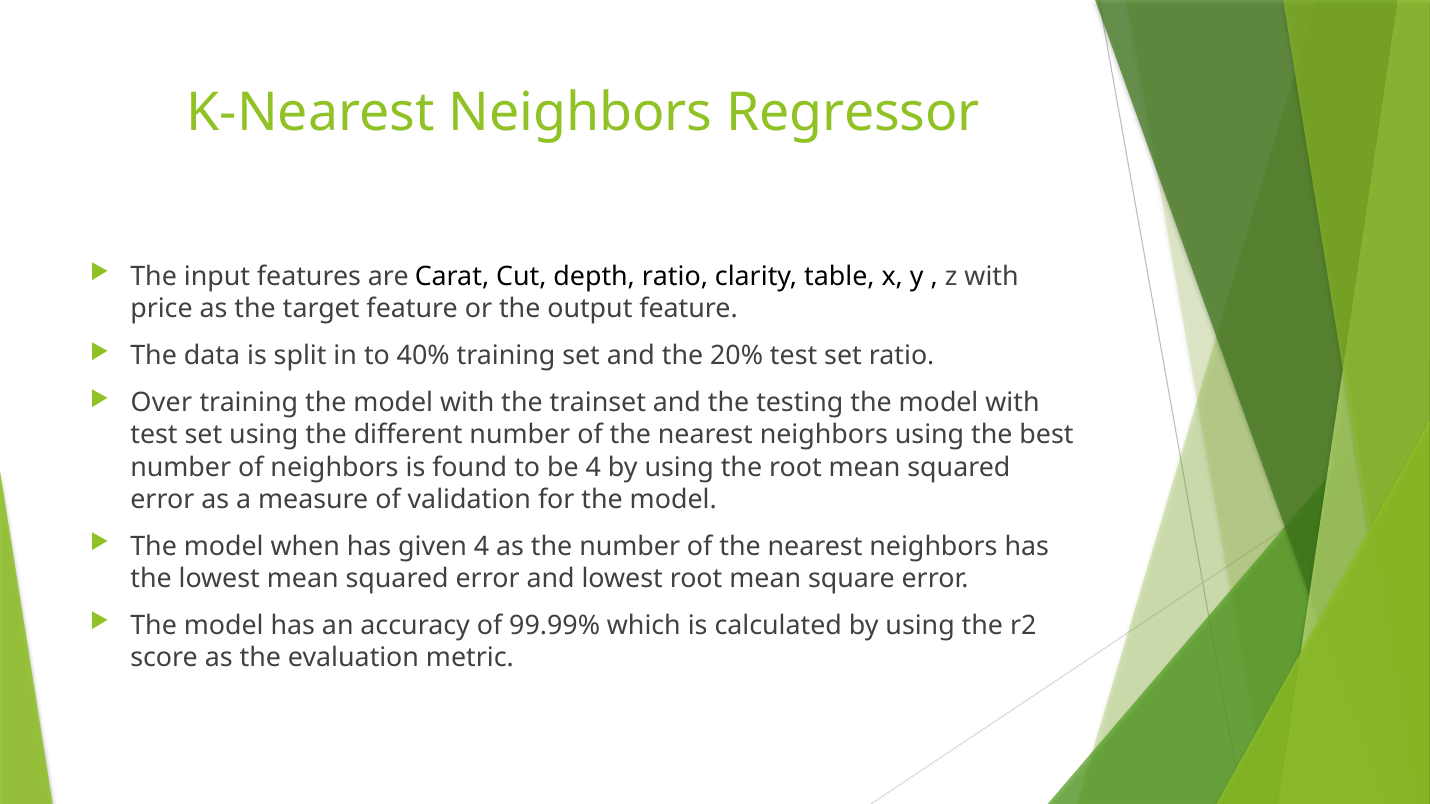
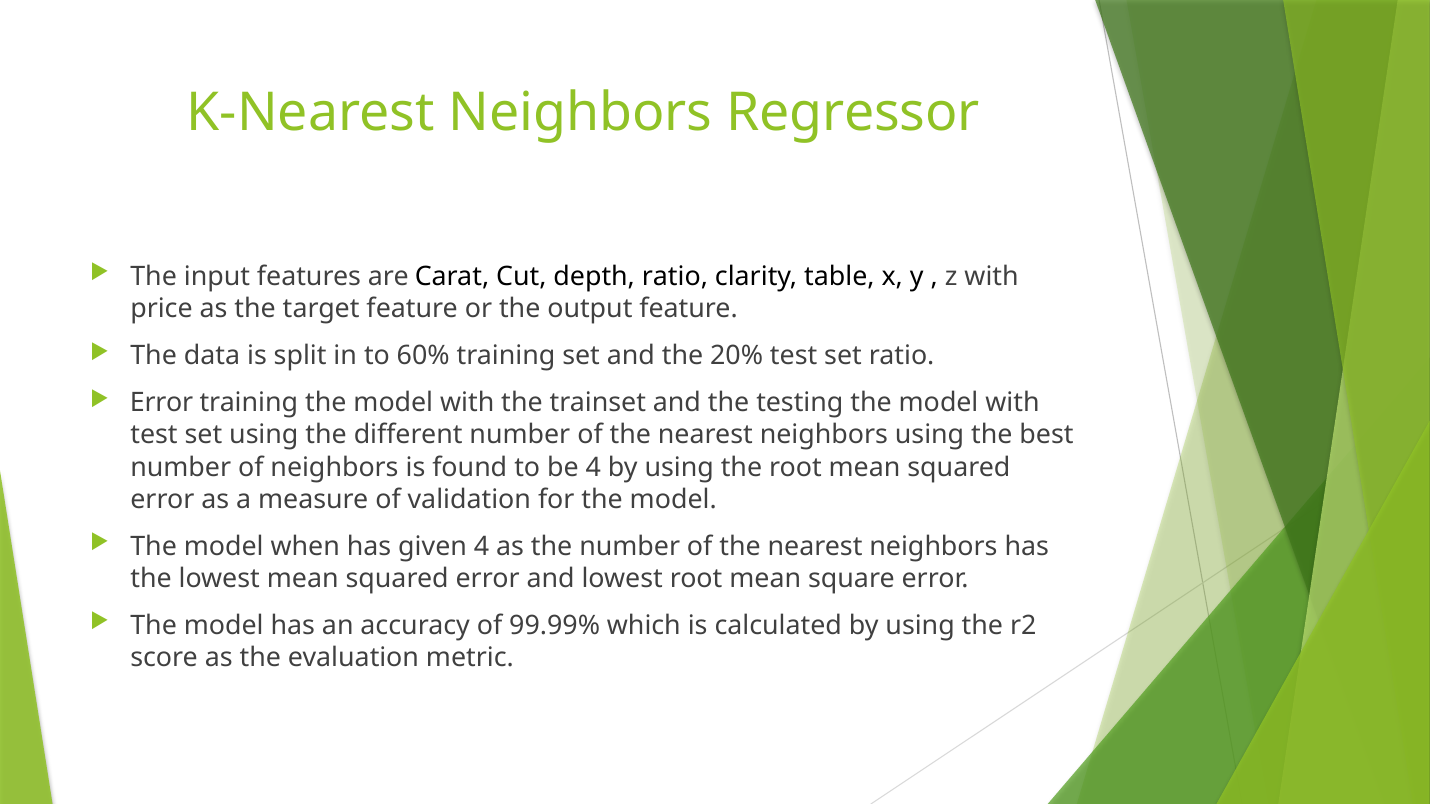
40%: 40% -> 60%
Over at (161, 403): Over -> Error
